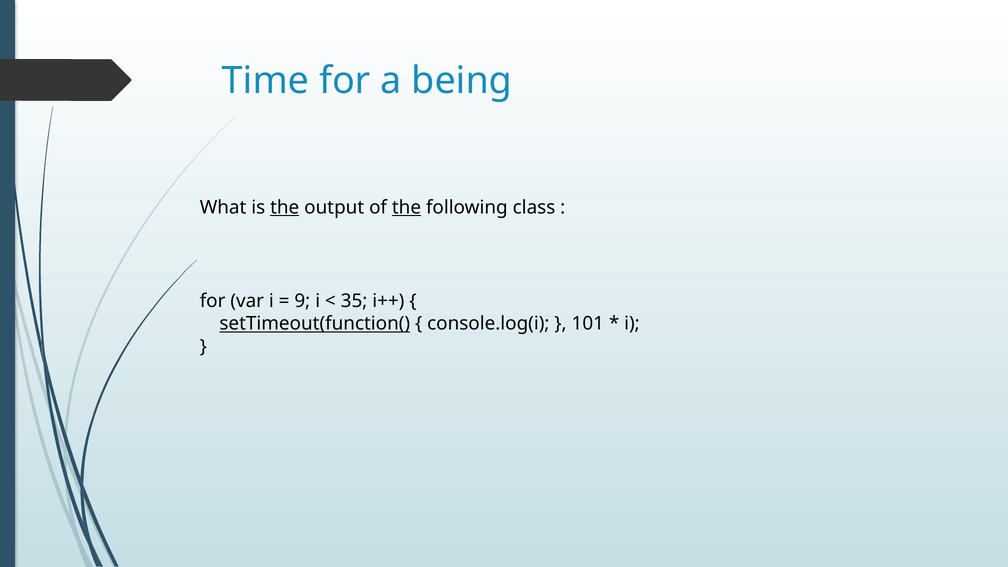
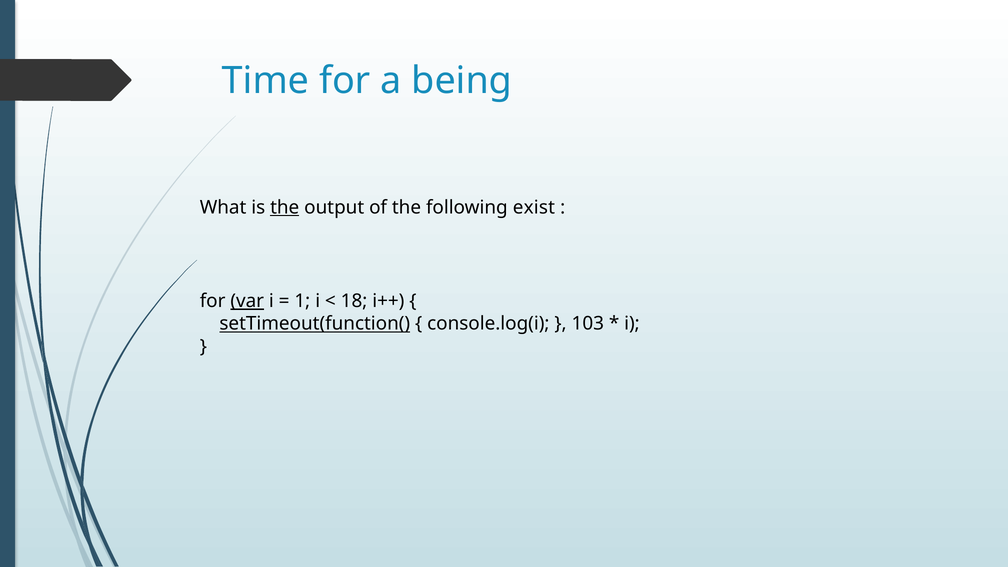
the at (407, 207) underline: present -> none
class: class -> exist
var underline: none -> present
9: 9 -> 1
35: 35 -> 18
101: 101 -> 103
